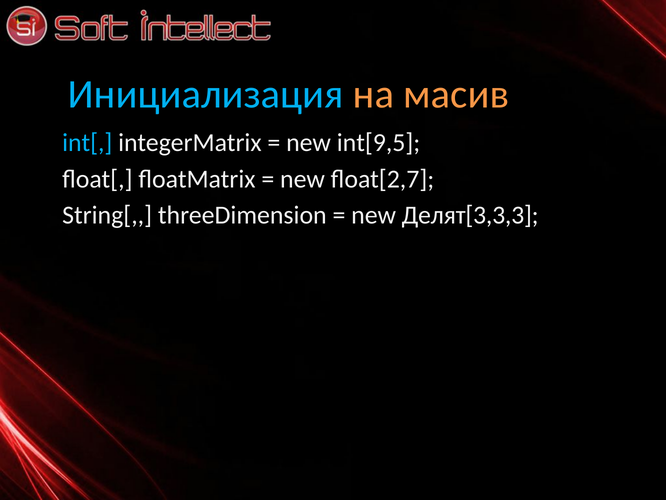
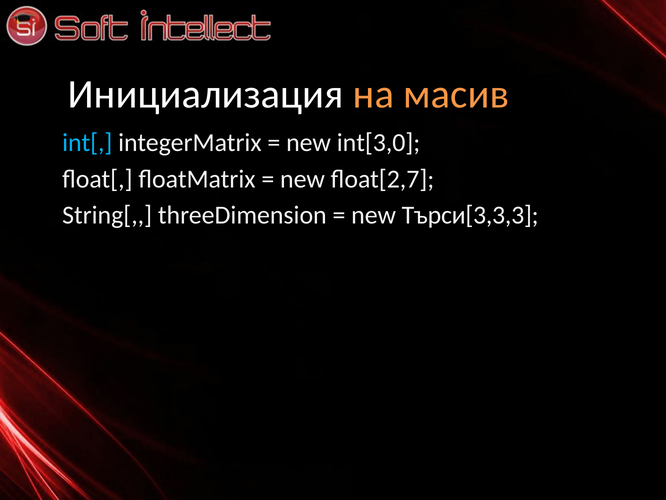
Инициализация colour: light blue -> white
int[9,5: int[9,5 -> int[3,0
Делят[3,3,3: Делят[3,3,3 -> Търси[3,3,3
